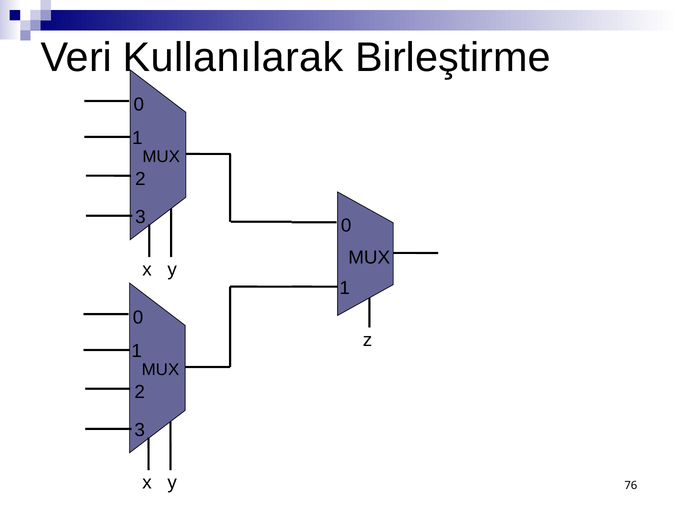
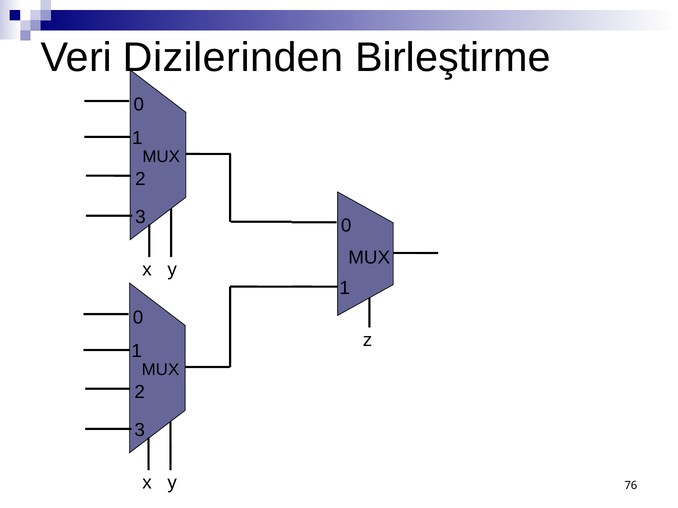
Kullanılarak: Kullanılarak -> Dizilerinden
